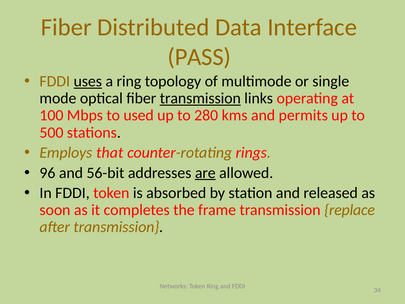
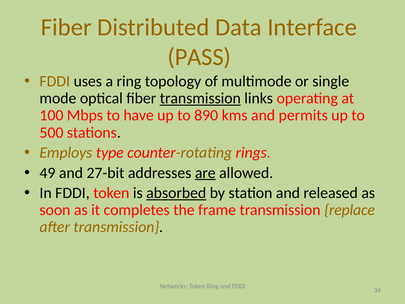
uses underline: present -> none
used: used -> have
280: 280 -> 890
that: that -> type
96: 96 -> 49
56-bit: 56-bit -> 27-bit
absorbed underline: none -> present
